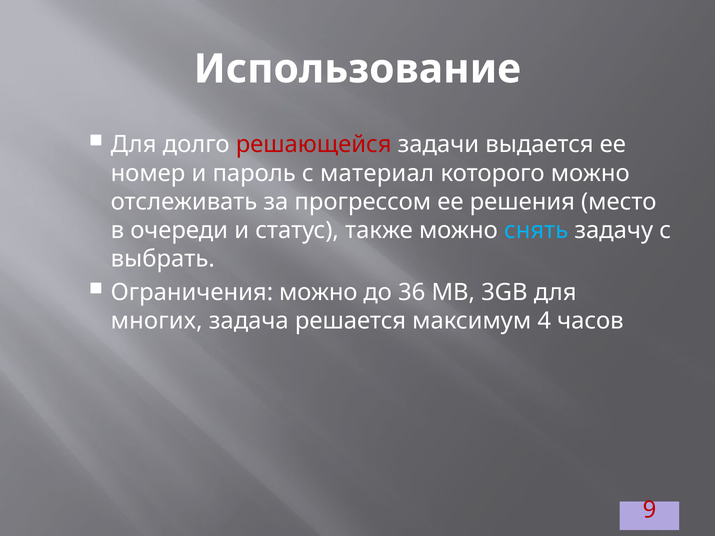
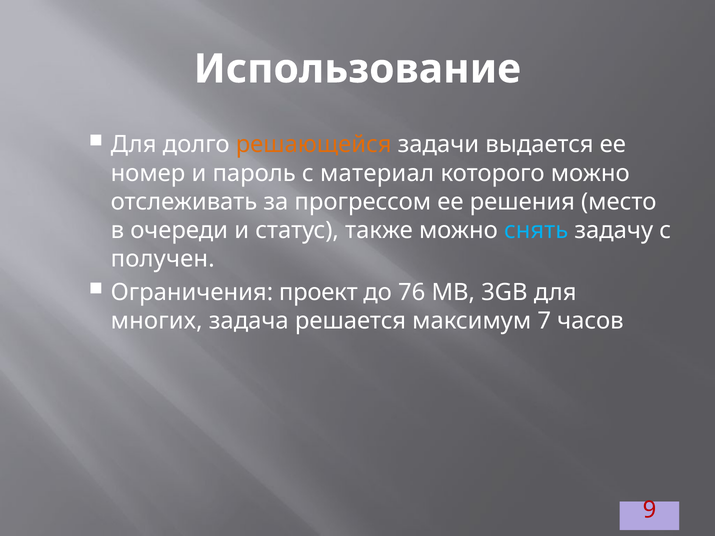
решающейся colour: red -> orange
выбрать: выбрать -> получен
Ограничения можно: можно -> проект
36: 36 -> 76
4: 4 -> 7
